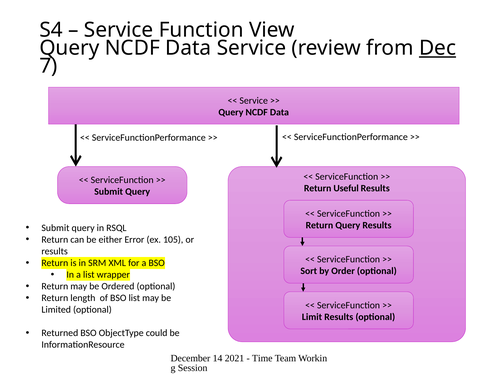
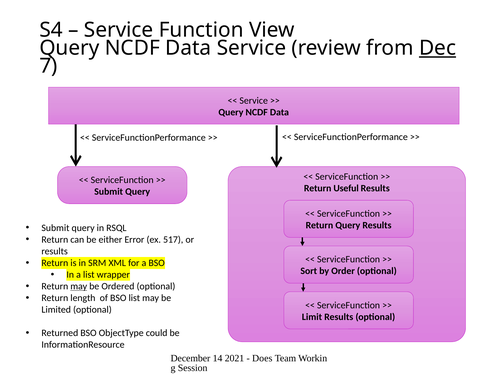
105: 105 -> 517
may at (79, 286) underline: none -> present
Time: Time -> Does
